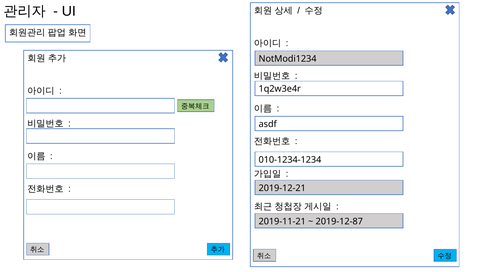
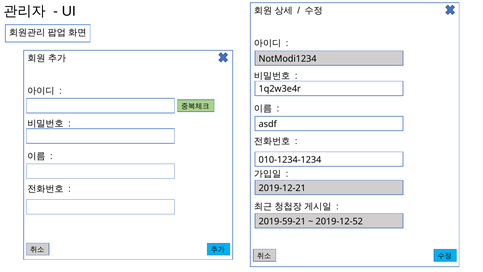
2019-11-21: 2019-11-21 -> 2019-59-21
2019-12-87: 2019-12-87 -> 2019-12-52
